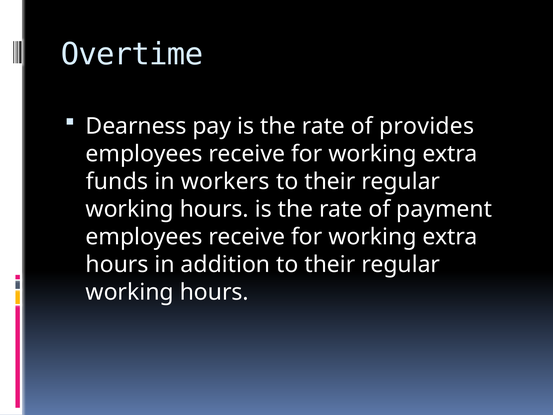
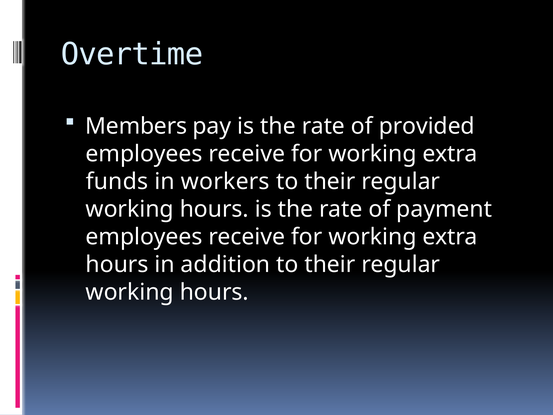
Dearness: Dearness -> Members
provides: provides -> provided
